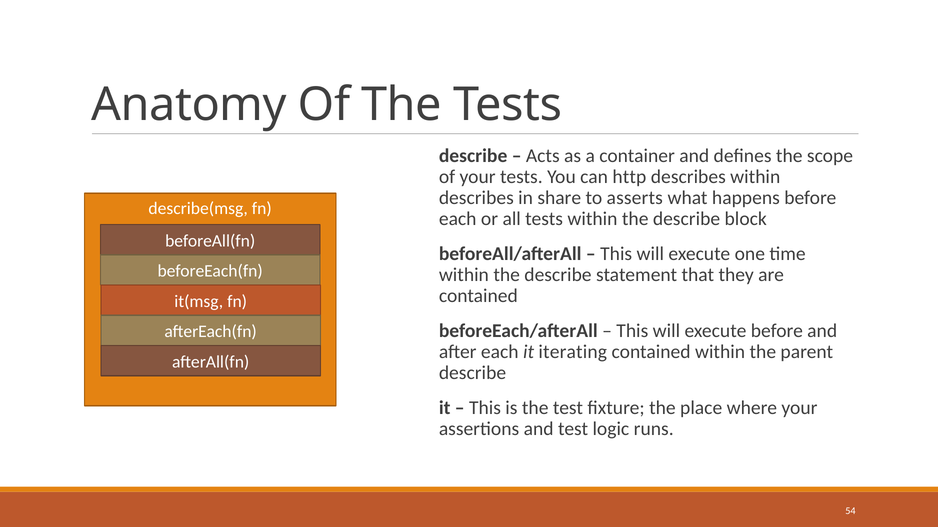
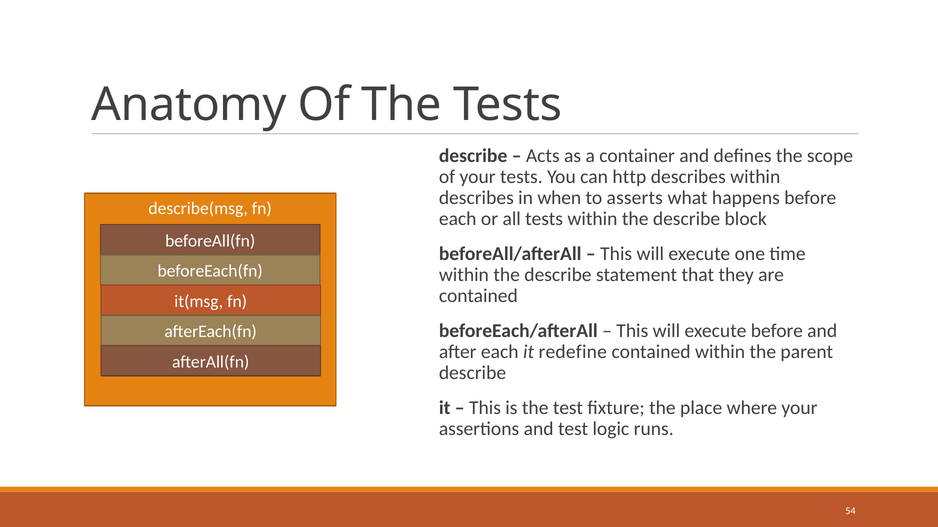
share: share -> when
iterating: iterating -> redefine
